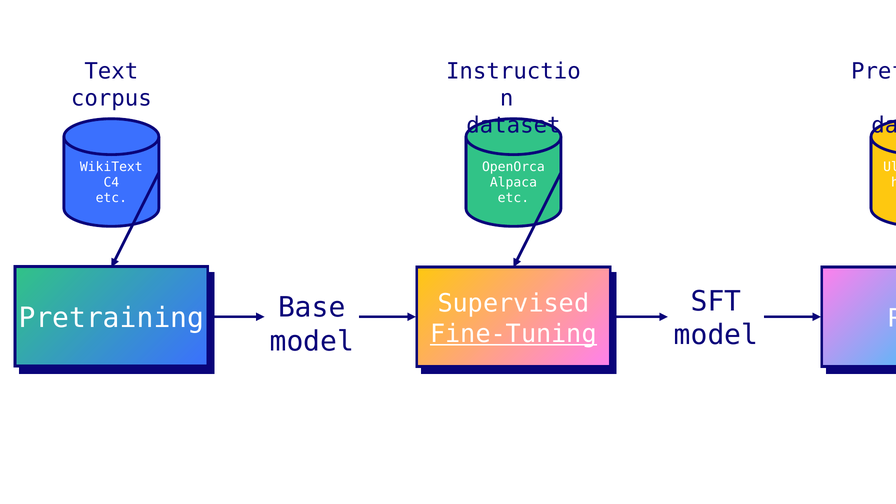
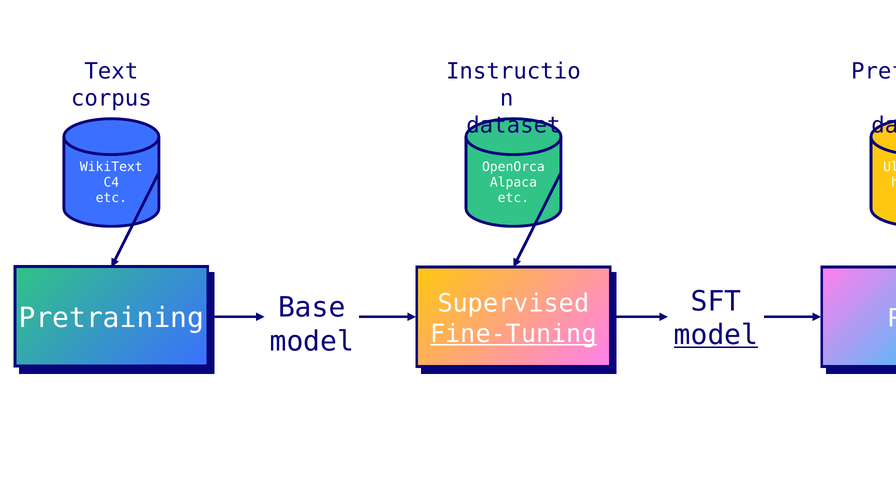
model at (716, 335) underline: none -> present
